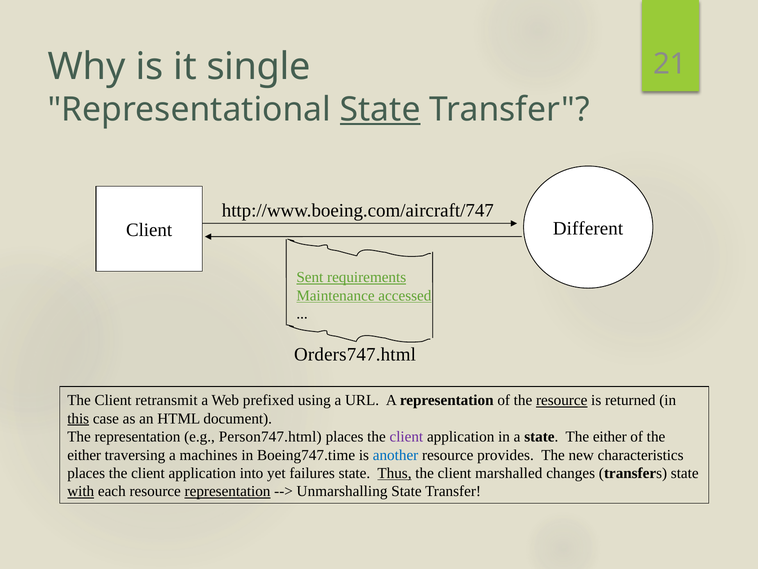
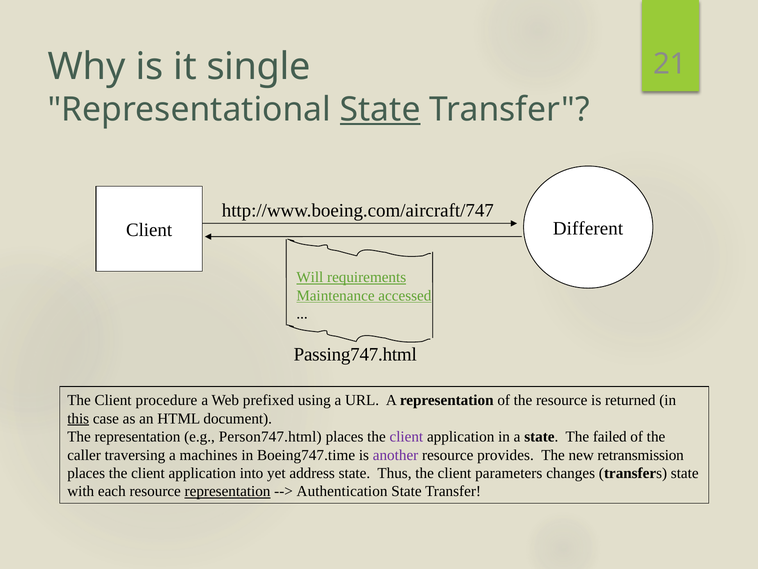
Sent: Sent -> Will
Orders747.html: Orders747.html -> Passing747.html
retransmit: retransmit -> procedure
resource at (562, 400) underline: present -> none
state The either: either -> failed
either at (84, 455): either -> caller
another colour: blue -> purple
characteristics: characteristics -> retransmission
failures: failures -> address
Thus underline: present -> none
marshalled: marshalled -> parameters
with underline: present -> none
Unmarshalling: Unmarshalling -> Authentication
